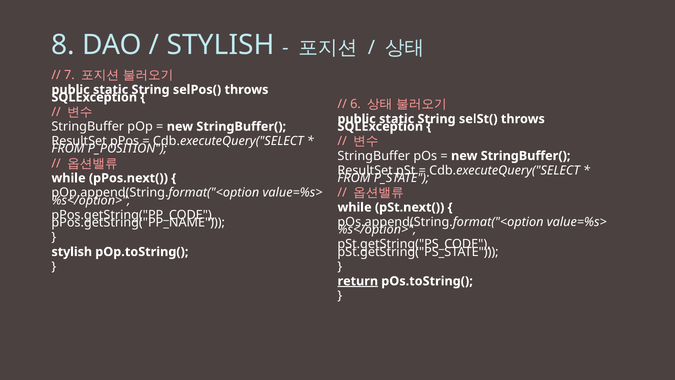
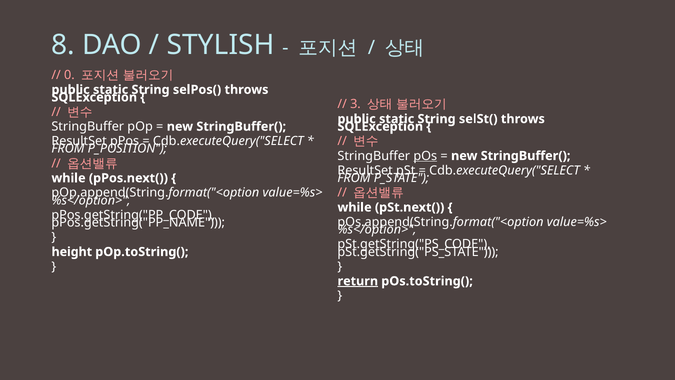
7: 7 -> 0
6: 6 -> 3
pOs underline: none -> present
stylish at (72, 252): stylish -> height
